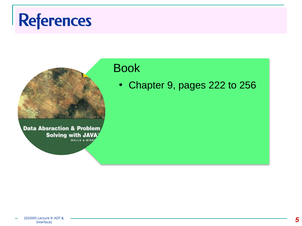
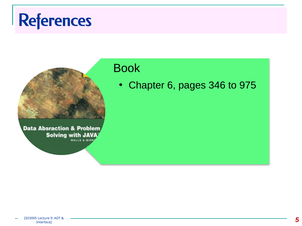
Chapter 9: 9 -> 6
222: 222 -> 346
256: 256 -> 975
